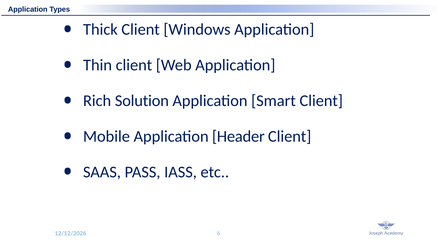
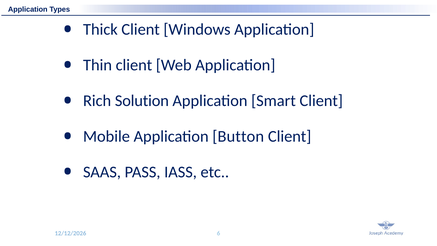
Header: Header -> Button
